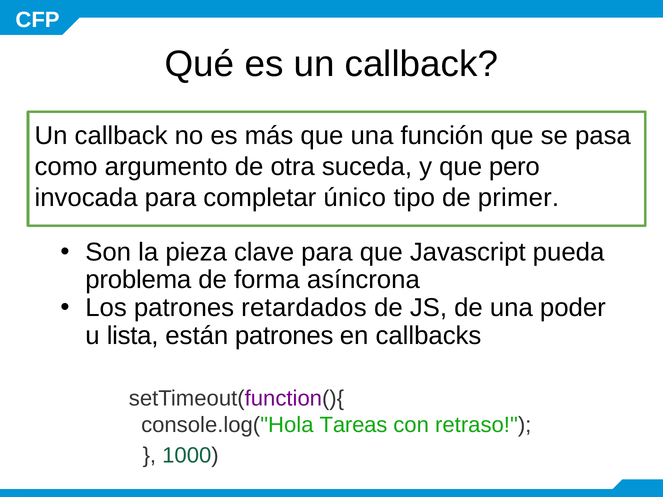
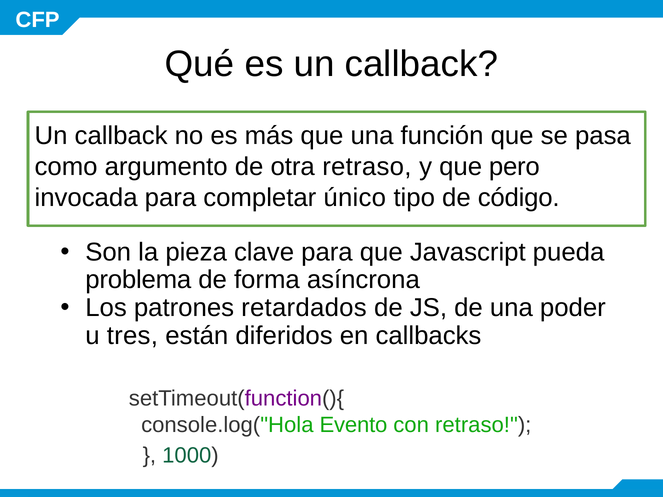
otra suceda: suceda -> retraso
primer: primer -> código
lista: lista -> tres
están patrones: patrones -> diferidos
Tareas: Tareas -> Evento
